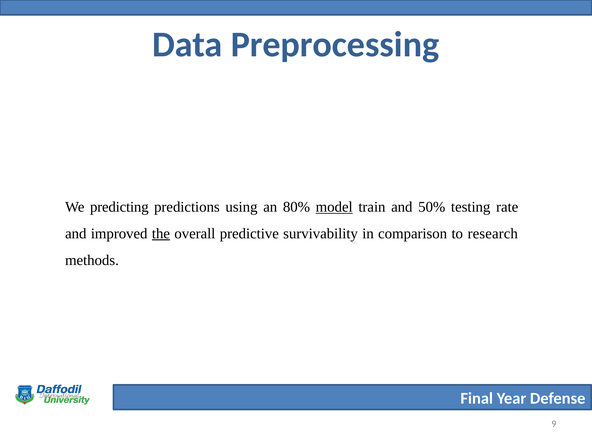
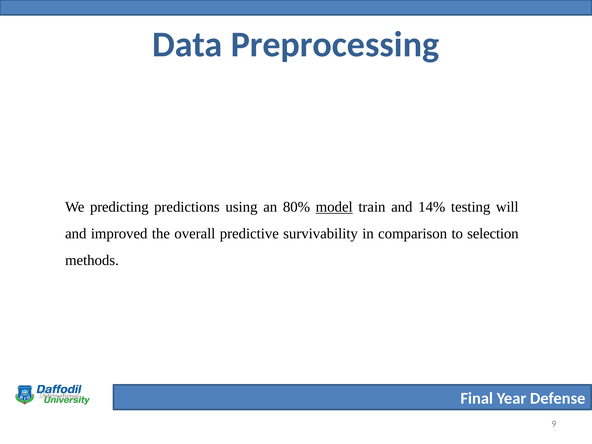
50%: 50% -> 14%
rate: rate -> will
the underline: present -> none
research: research -> selection
